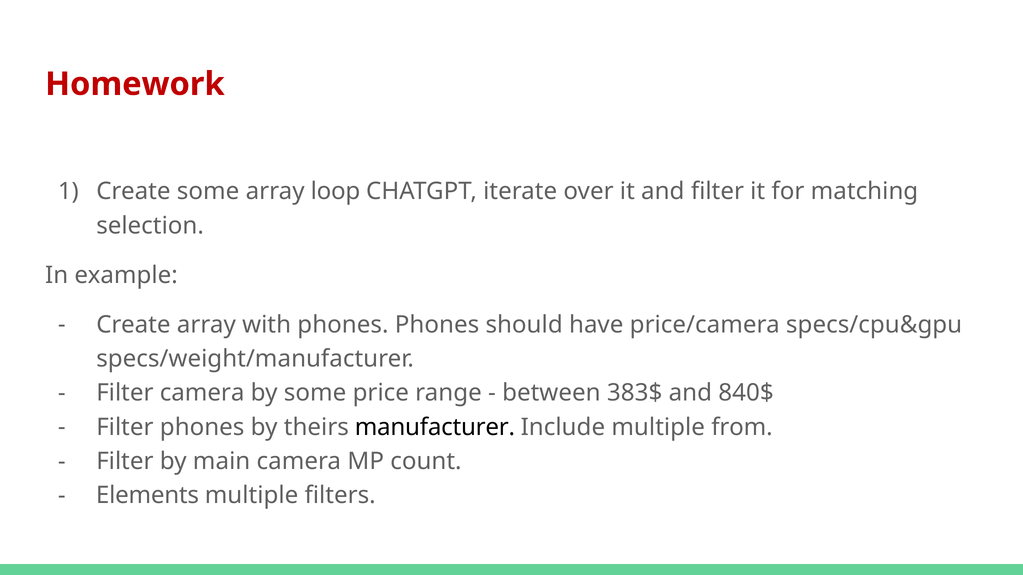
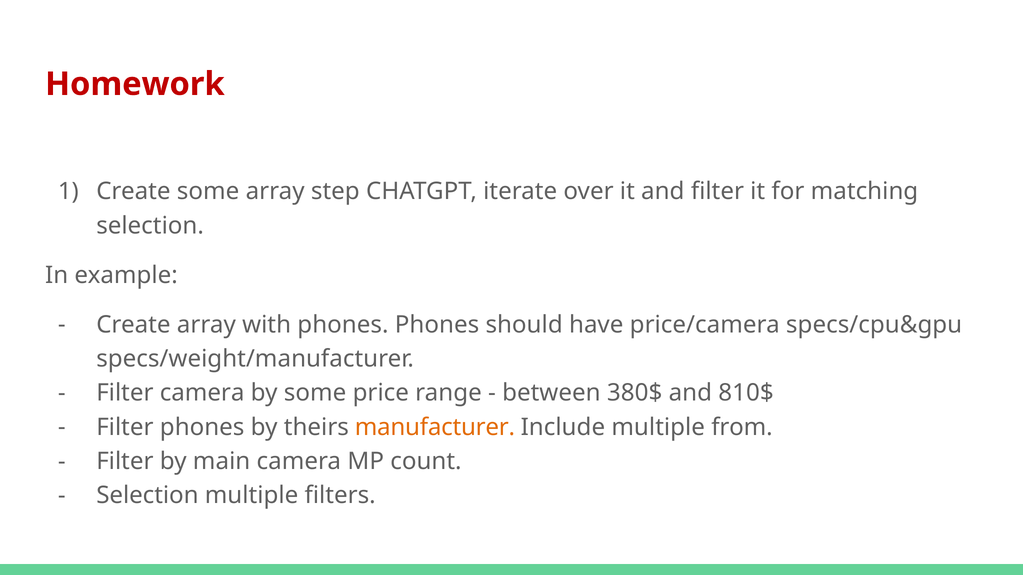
loop: loop -> step
383$: 383$ -> 380$
840$: 840$ -> 810$
manufacturer colour: black -> orange
Elements at (148, 496): Elements -> Selection
